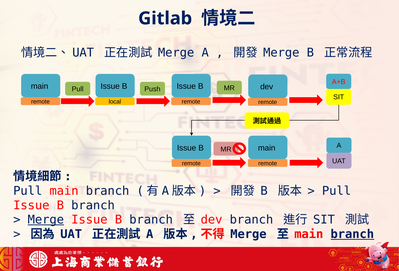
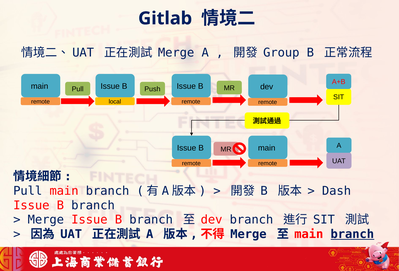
Merge at (281, 53): Merge -> Group
Pull at (337, 191): Pull -> Dash
Merge at (46, 220) underline: present -> none
